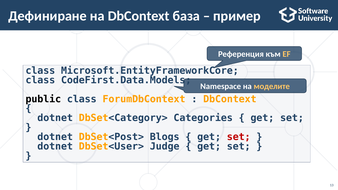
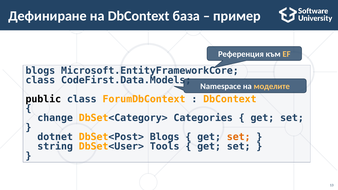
class at (40, 71): class -> blogs
dotnet at (55, 118): dotnet -> change
set at (239, 137) colour: red -> orange
dotnet at (55, 146): dotnet -> string
Judge: Judge -> Tools
